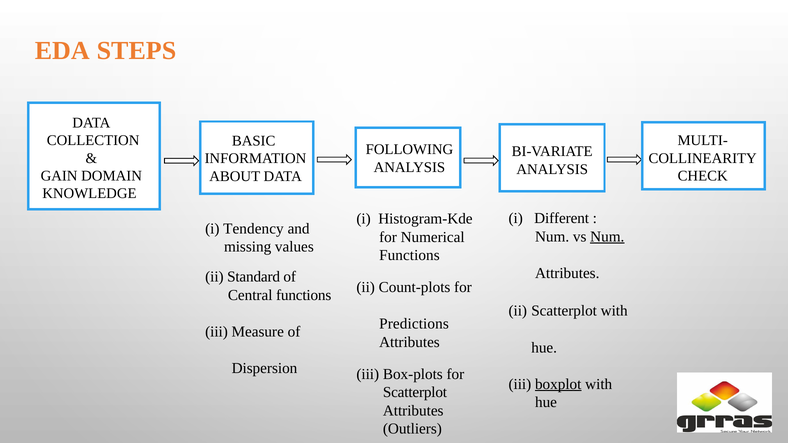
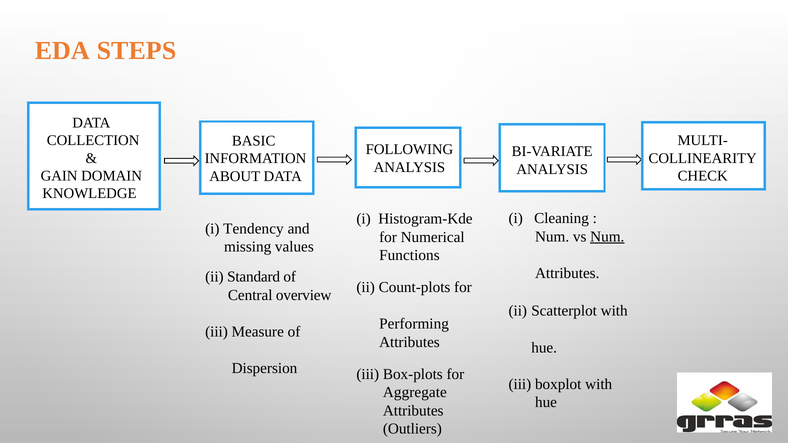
Different: Different -> Cleaning
Central functions: functions -> overview
Predictions: Predictions -> Performing
boxplot underline: present -> none
Scatterplot at (415, 393): Scatterplot -> Aggregate
